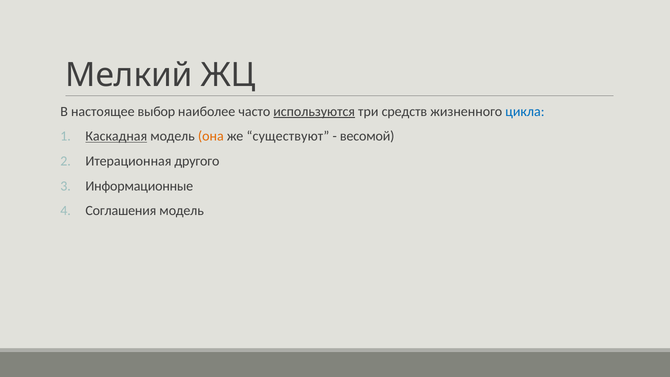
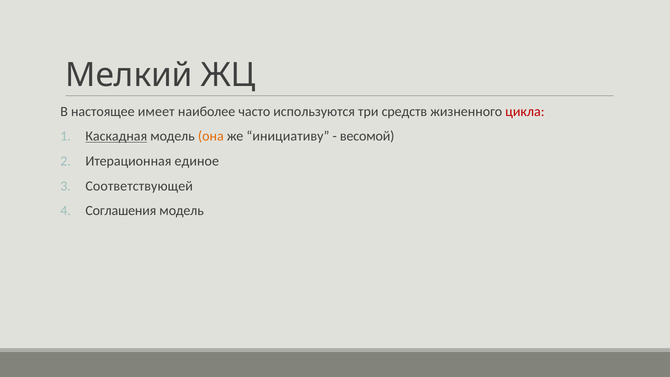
выбор: выбор -> имеет
используются underline: present -> none
цикла colour: blue -> red
существуют: существуют -> инициативу
другого: другого -> единое
Информационные: Информационные -> Соответствующей
